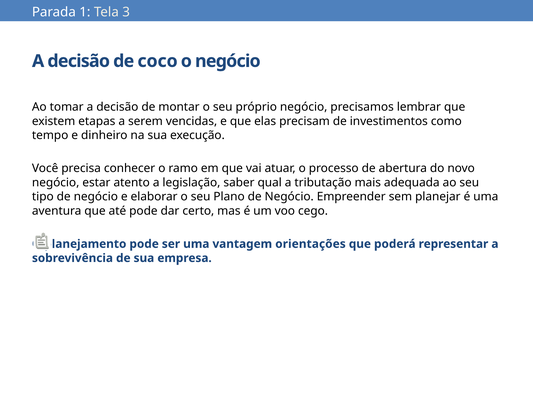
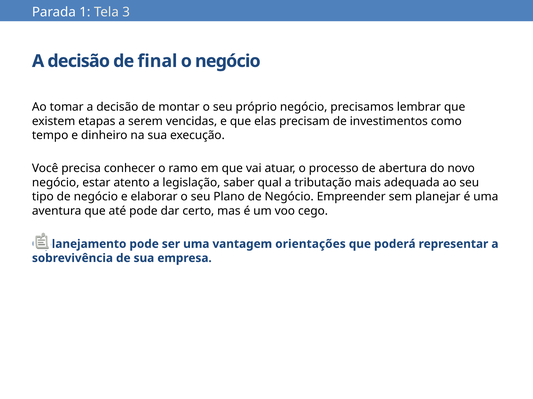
coco: coco -> final
